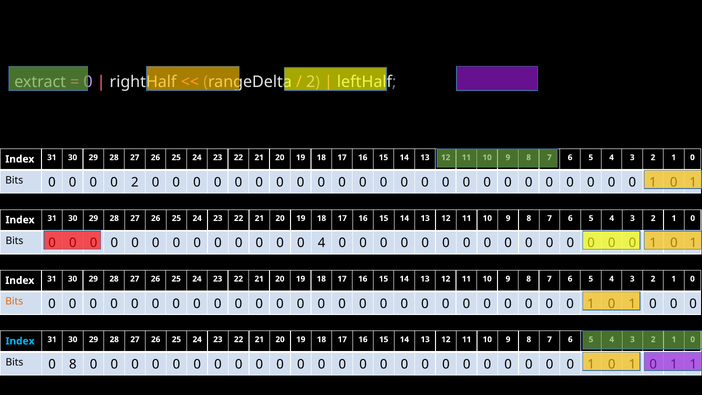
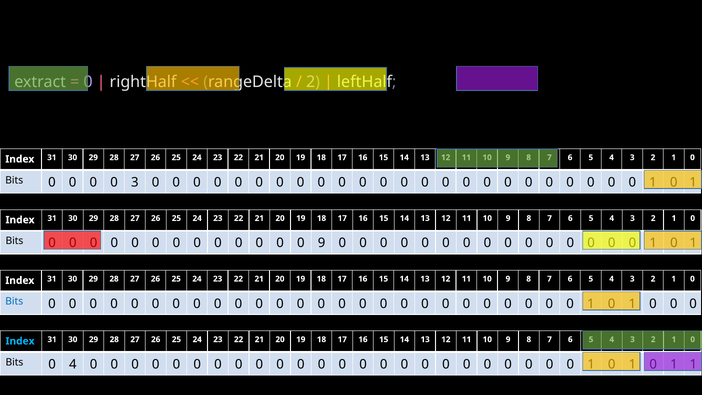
0 2: 2 -> 3
0 4: 4 -> 9
Bits at (14, 301) colour: orange -> blue
0 8: 8 -> 4
